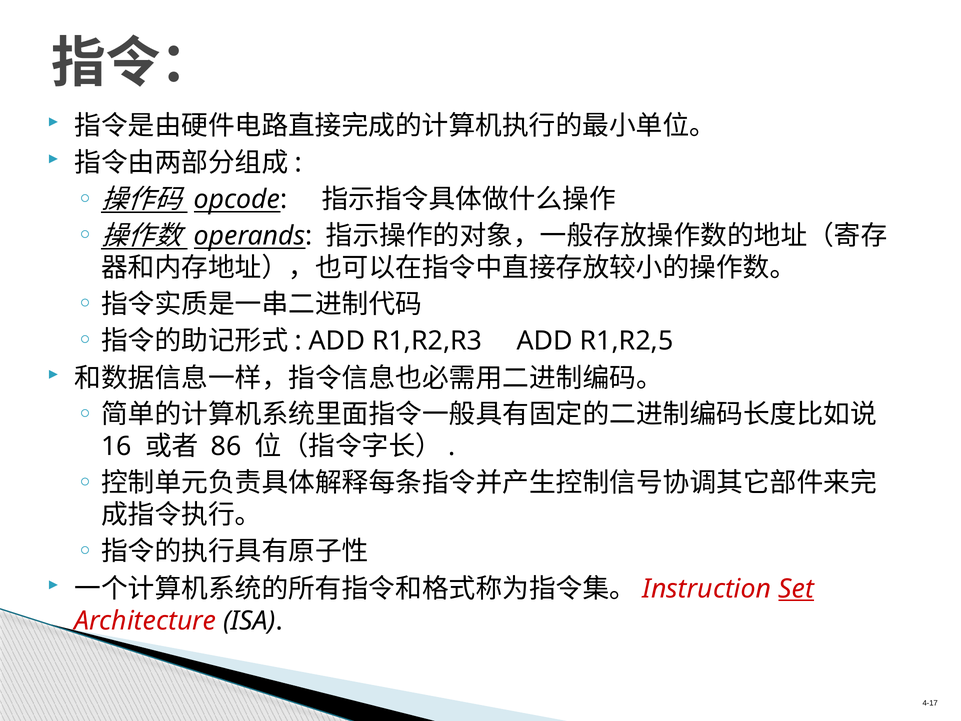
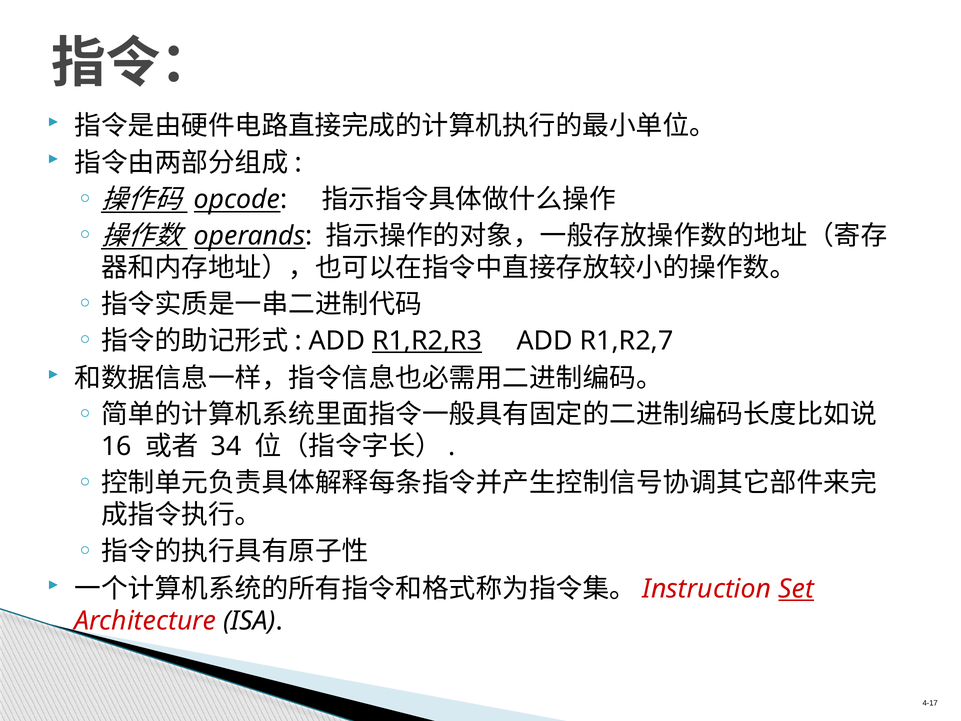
R1,R2,R3 underline: none -> present
R1,R2,5: R1,R2,5 -> R1,R2,7
86: 86 -> 34
